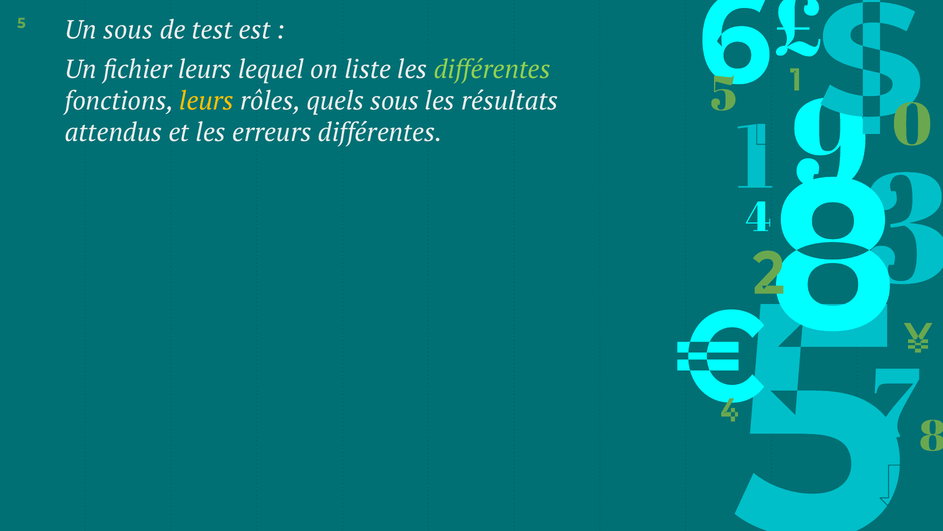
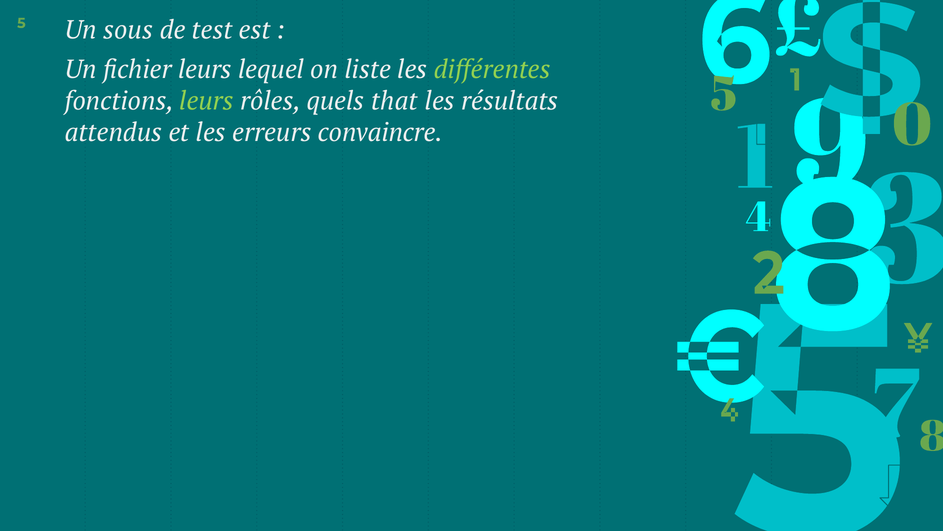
leurs at (207, 101) colour: yellow -> light green
quels sous: sous -> that
erreurs différentes: différentes -> convaincre
